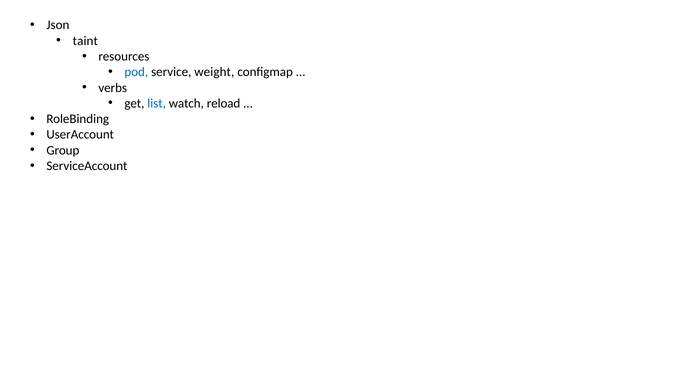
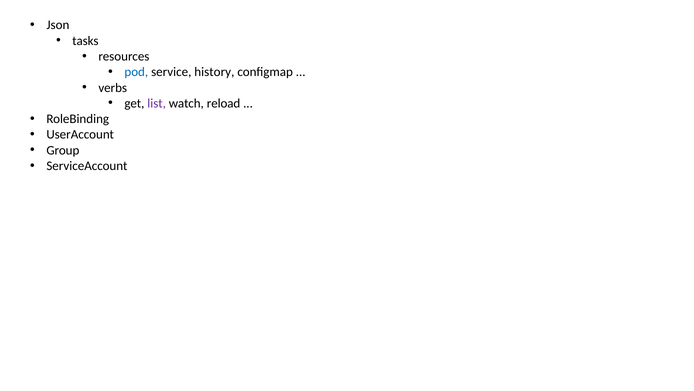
taint: taint -> tasks
weight: weight -> history
list colour: blue -> purple
